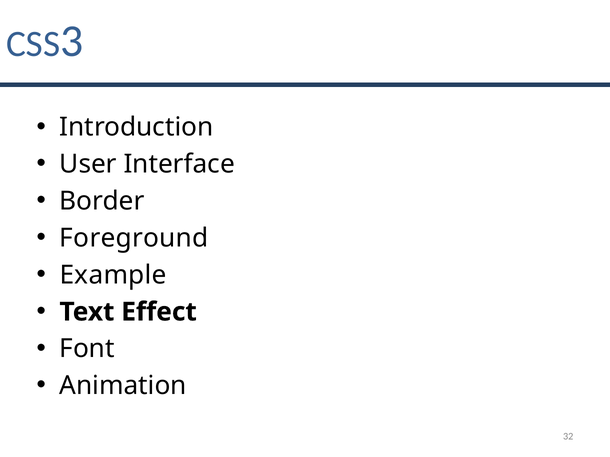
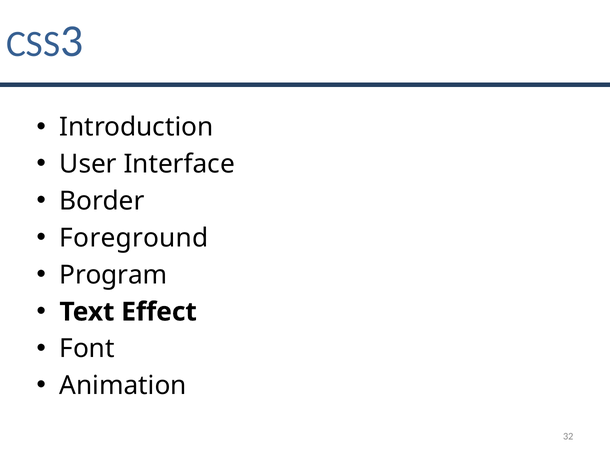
Example: Example -> Program
